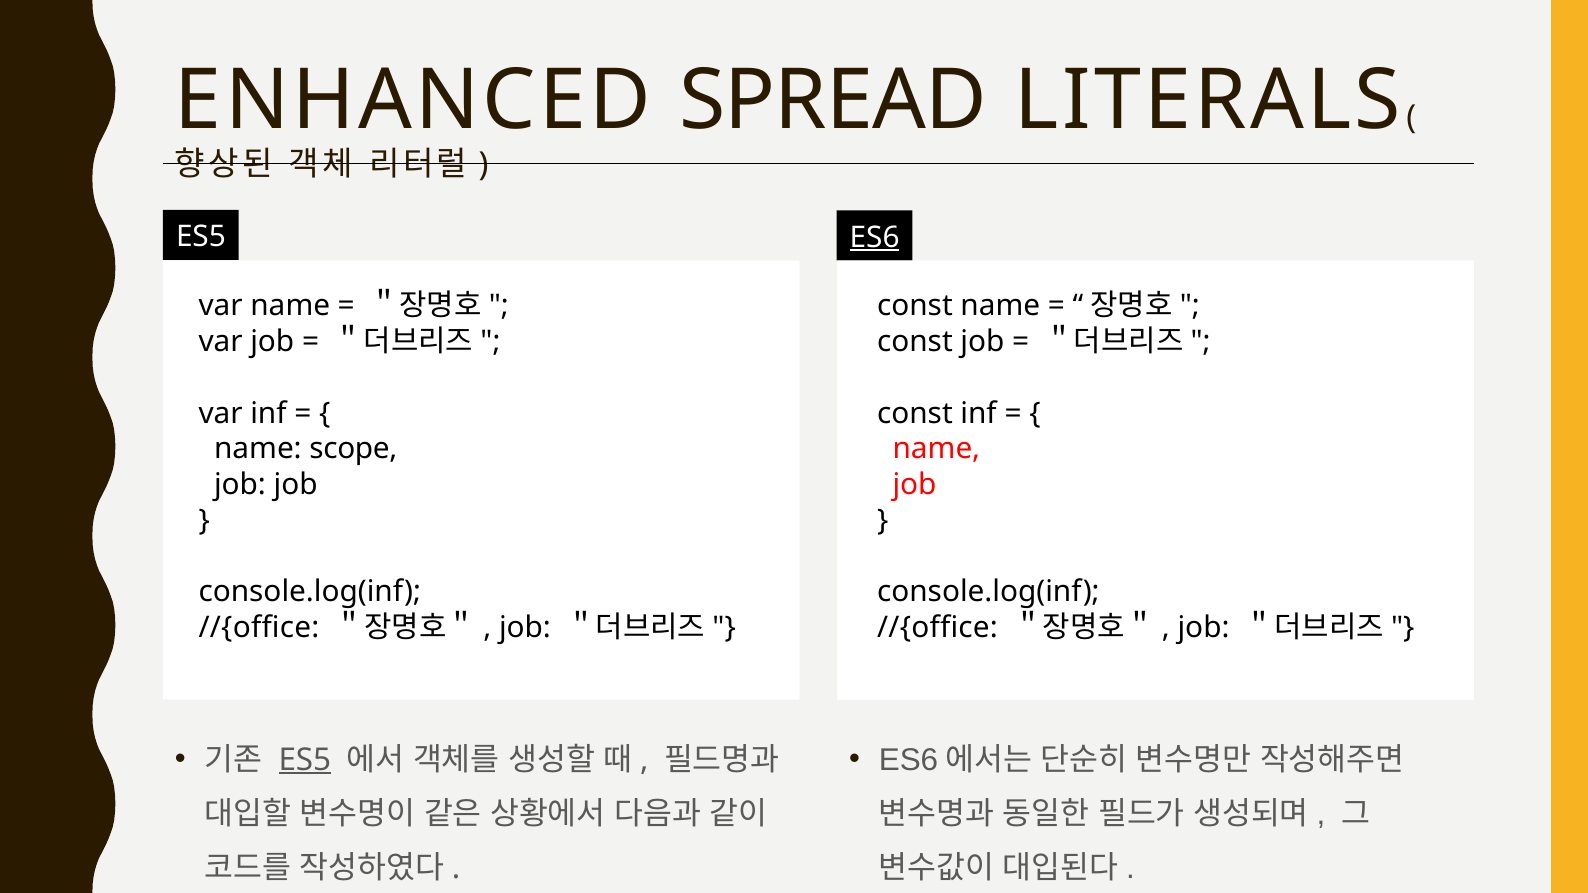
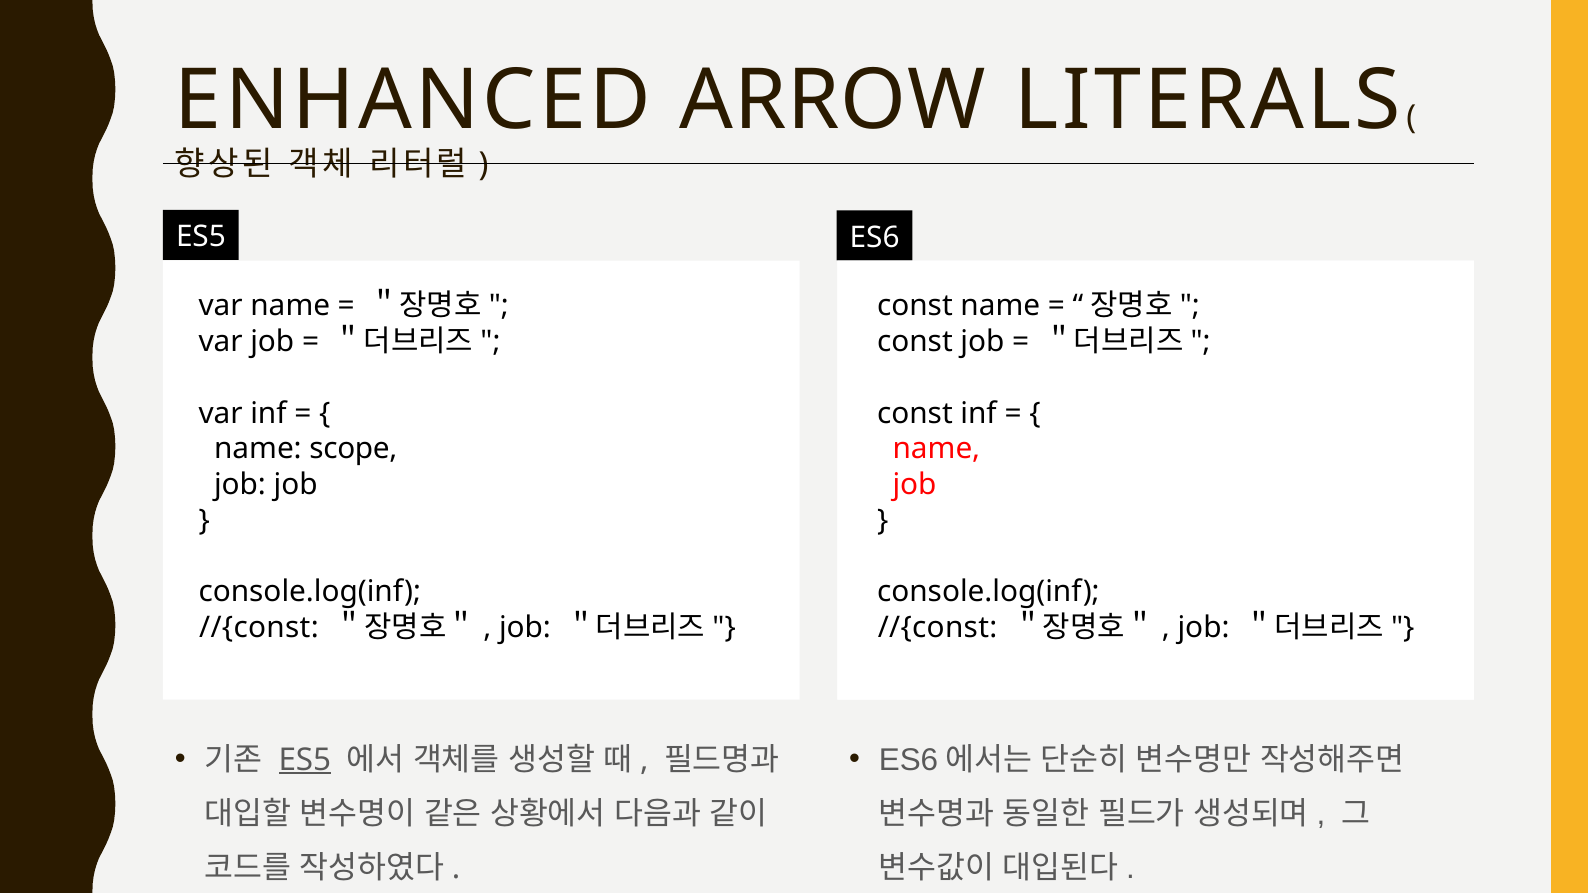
SPREAD: SPREAD -> ARROW
ES6 underline: present -> none
//{office at (259, 628): //{office -> //{const
//{office at (938, 628): //{office -> //{const
